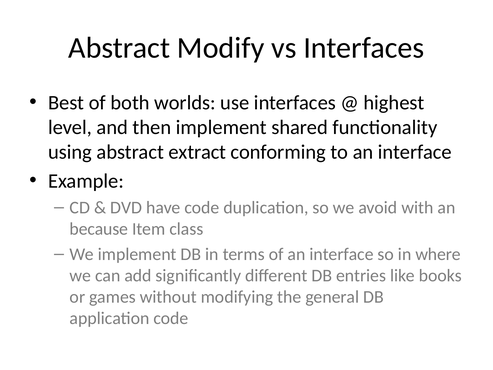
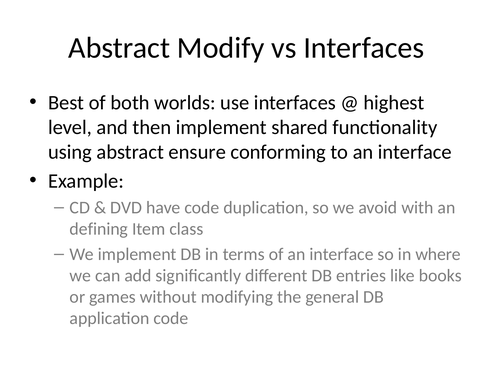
extract: extract -> ensure
because: because -> defining
